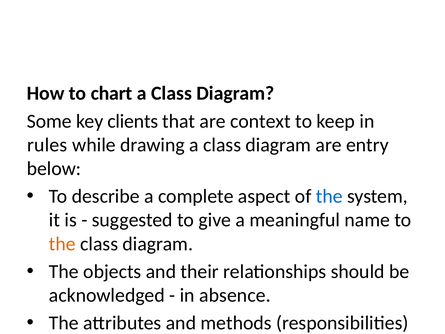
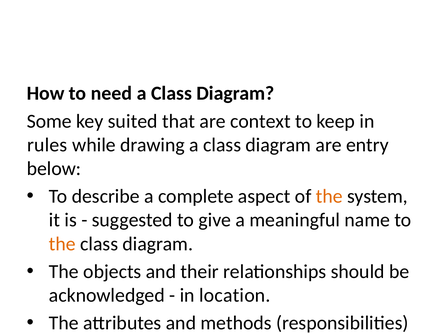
chart: chart -> need
clients: clients -> suited
the at (329, 196) colour: blue -> orange
absence: absence -> location
